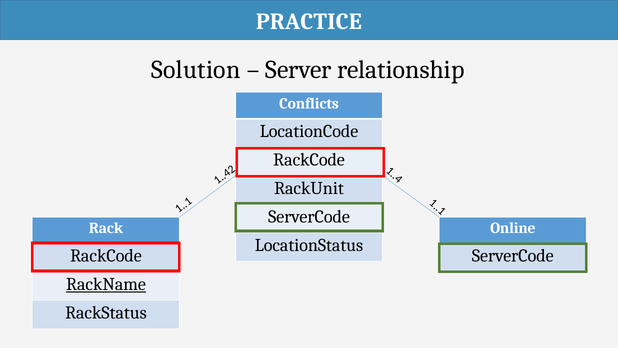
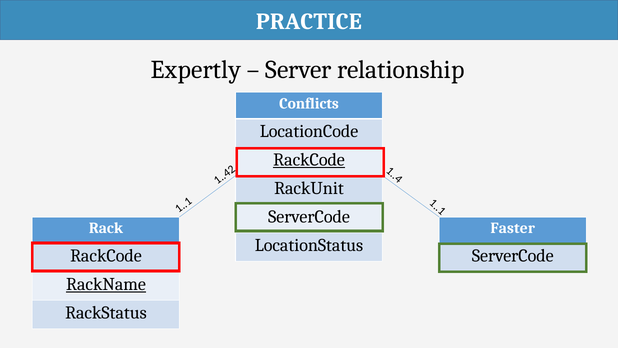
Solution: Solution -> Expertly
RackCode at (309, 160) underline: none -> present
Online: Online -> Faster
